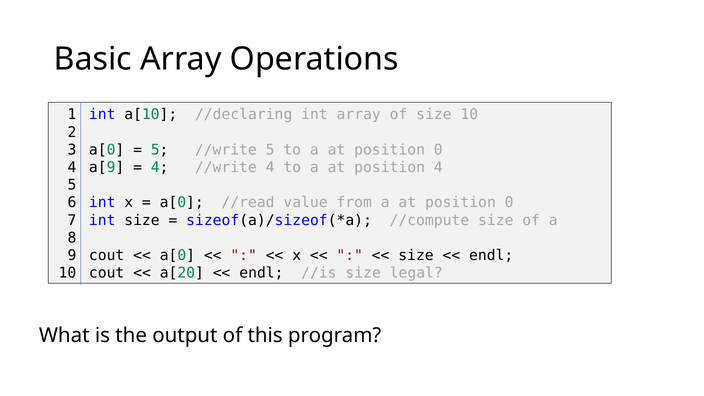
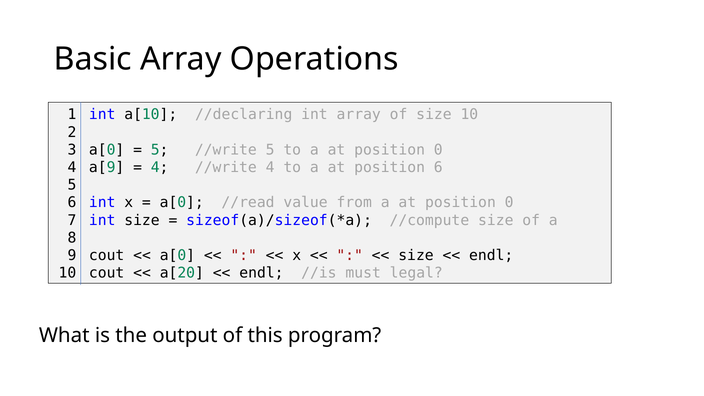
position 4: 4 -> 6
//is size: size -> must
